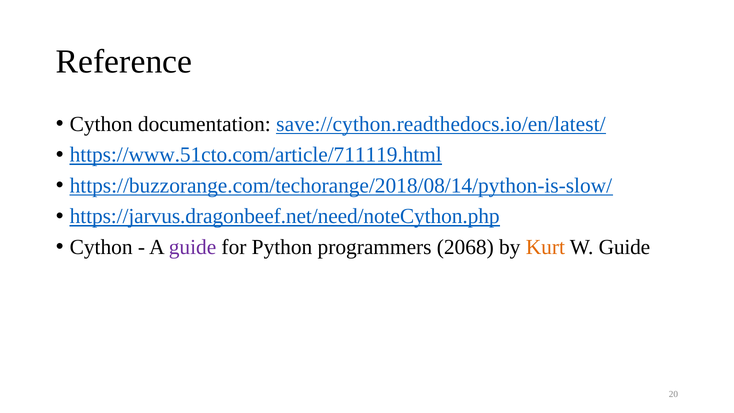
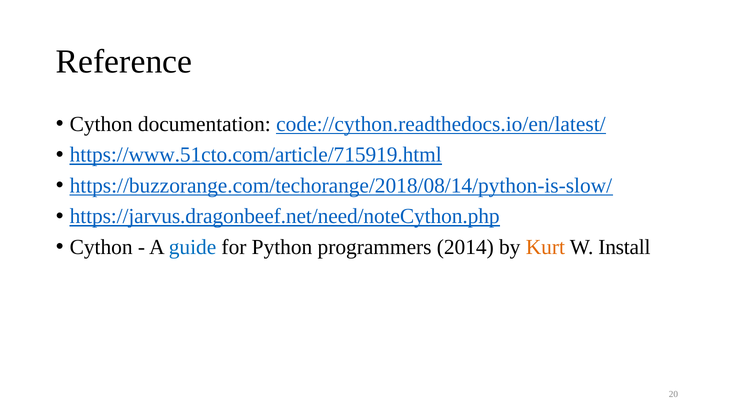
save://cython.readthedocs.io/en/latest/: save://cython.readthedocs.io/en/latest/ -> code://cython.readthedocs.io/en/latest/
https://www.51cto.com/article/711119.html: https://www.51cto.com/article/711119.html -> https://www.51cto.com/article/715919.html
guide at (193, 247) colour: purple -> blue
2068: 2068 -> 2014
W Guide: Guide -> Install
